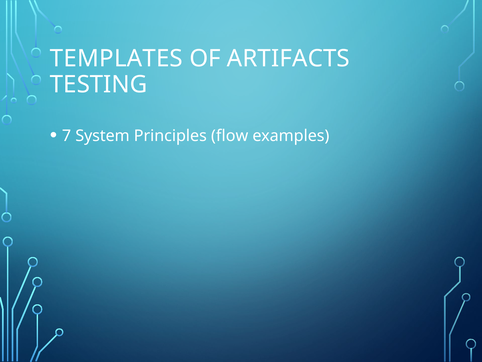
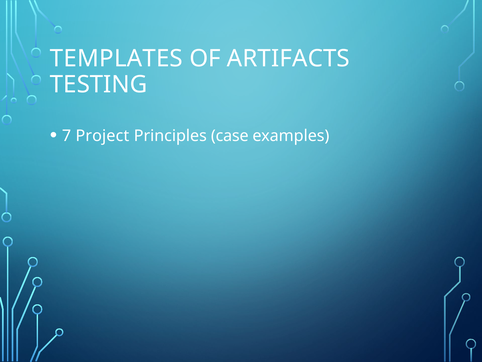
System: System -> Project
flow: flow -> case
